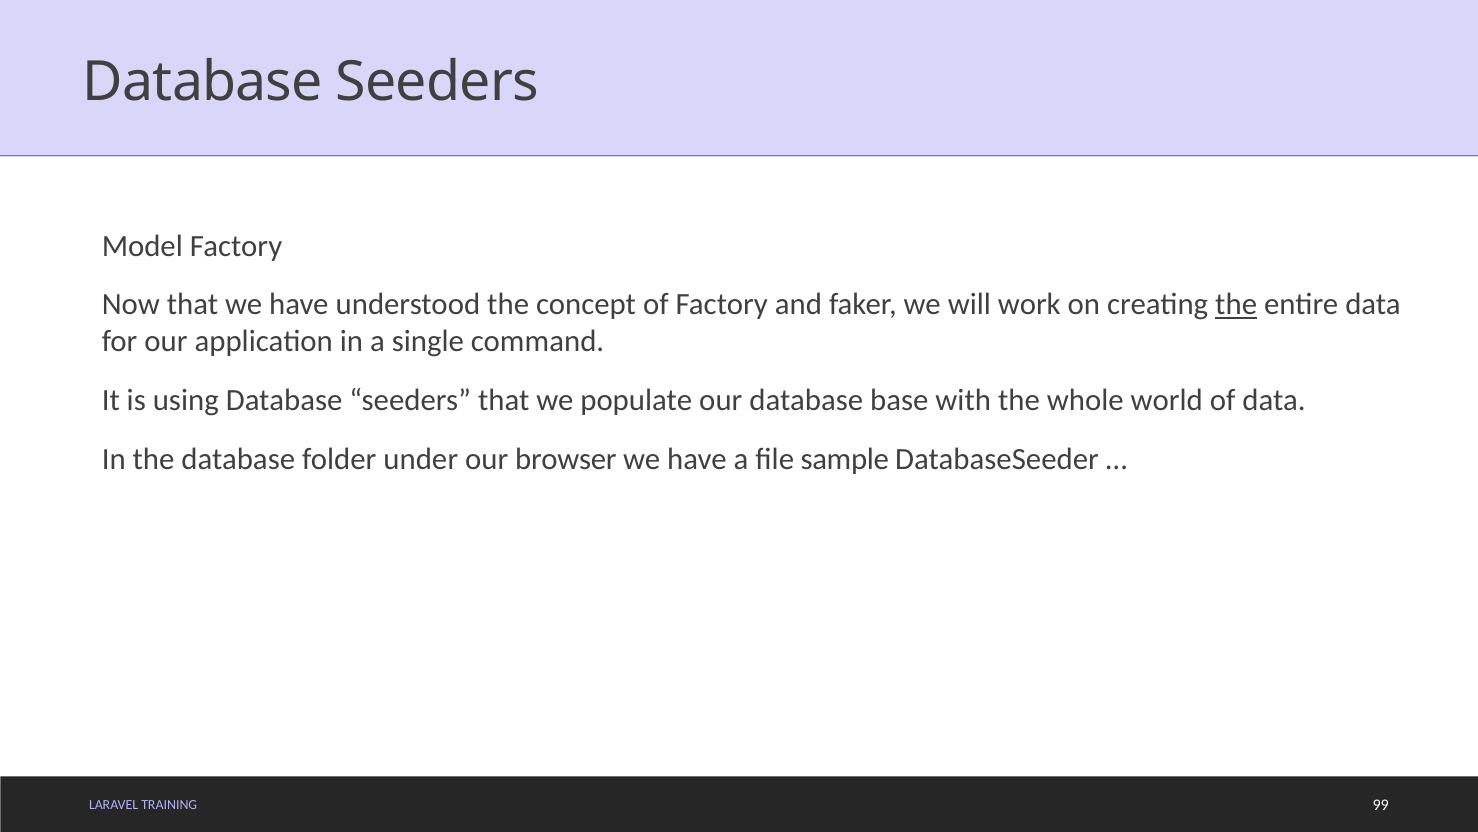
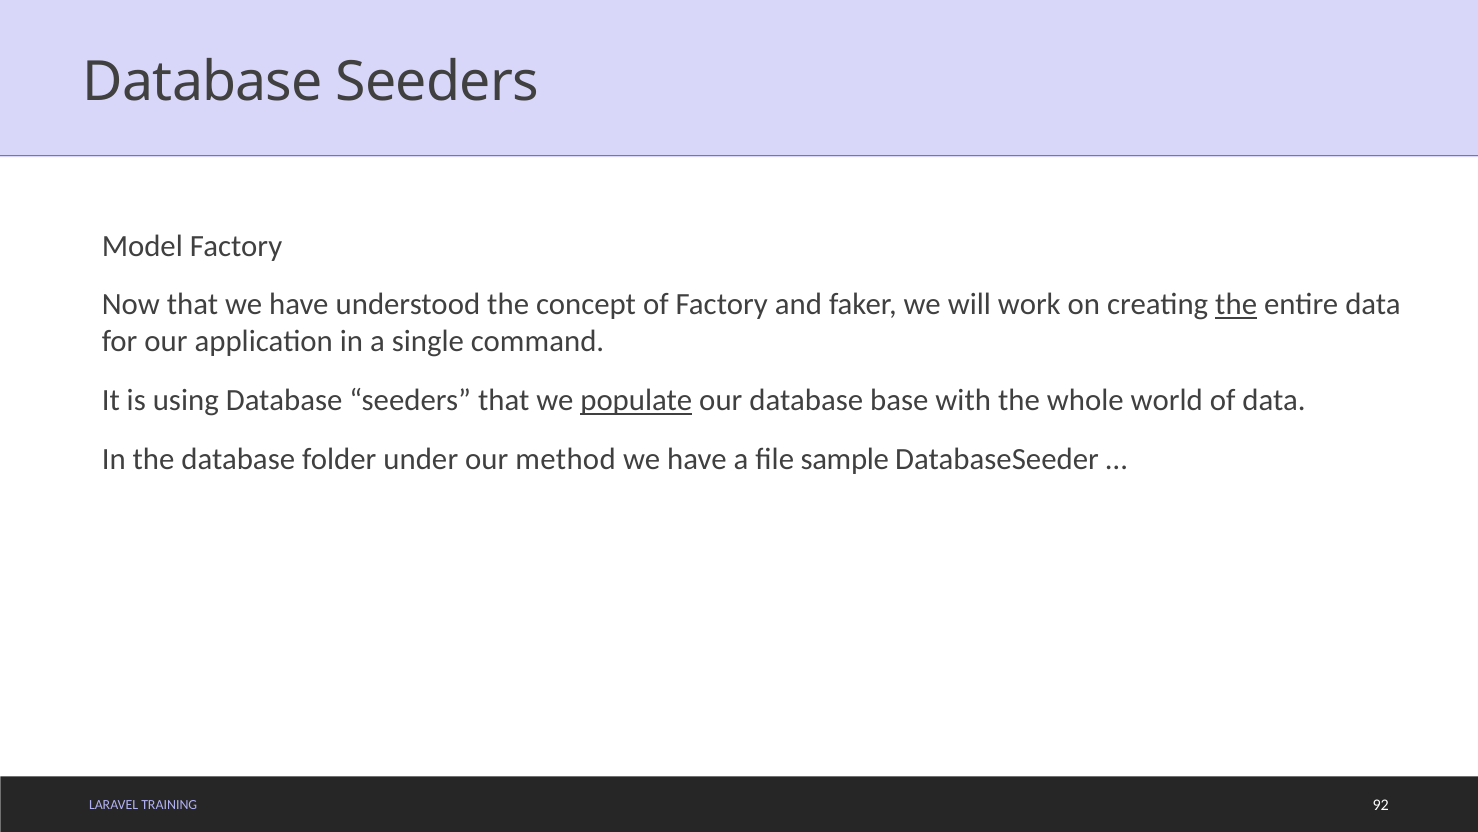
populate underline: none -> present
browser: browser -> method
99: 99 -> 92
